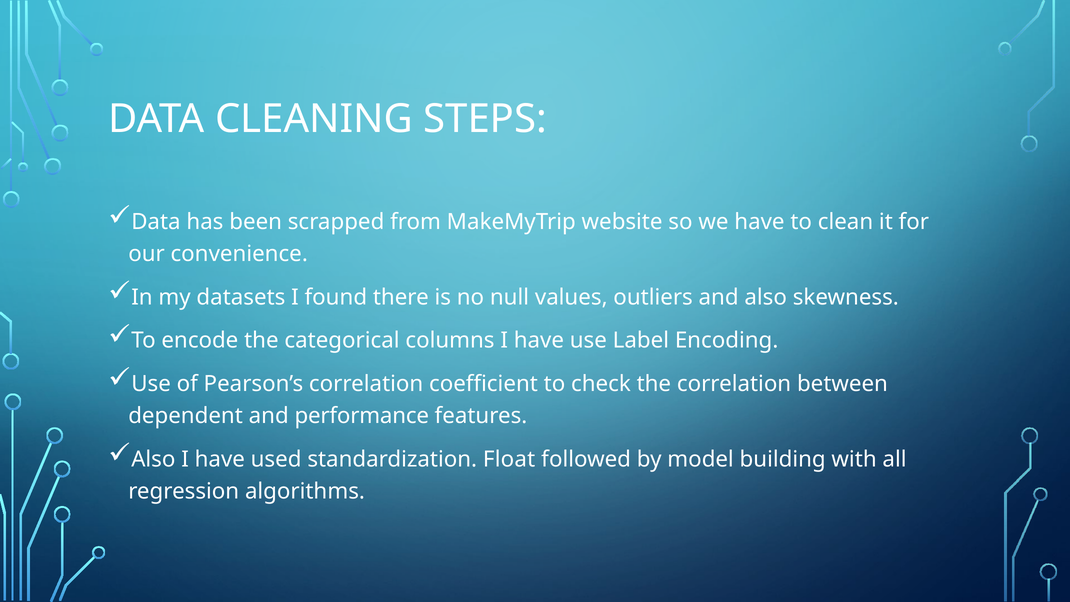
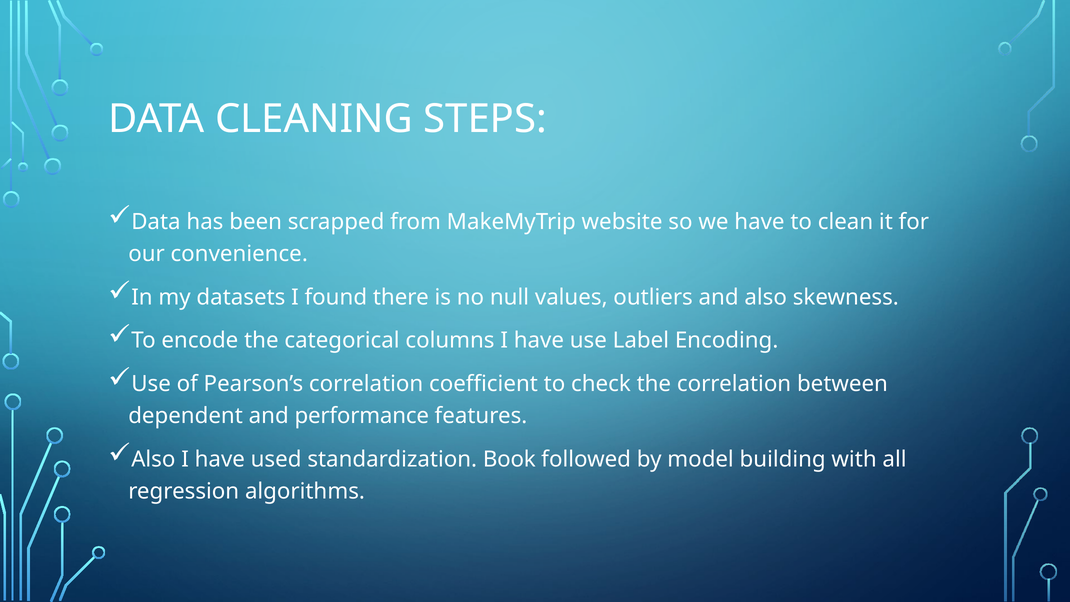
Float: Float -> Book
